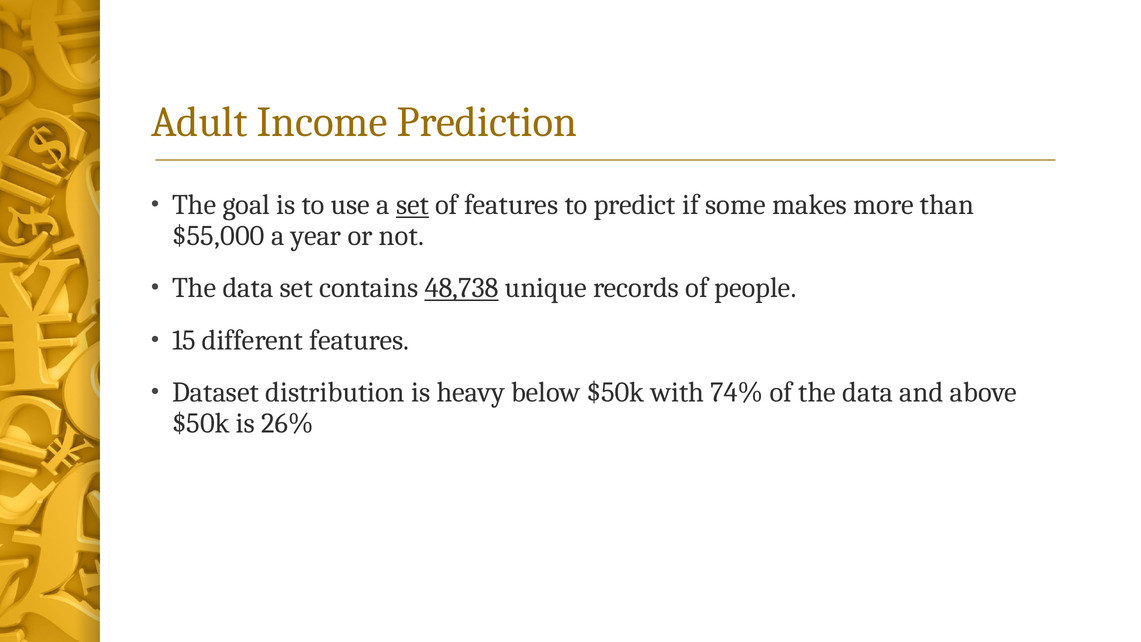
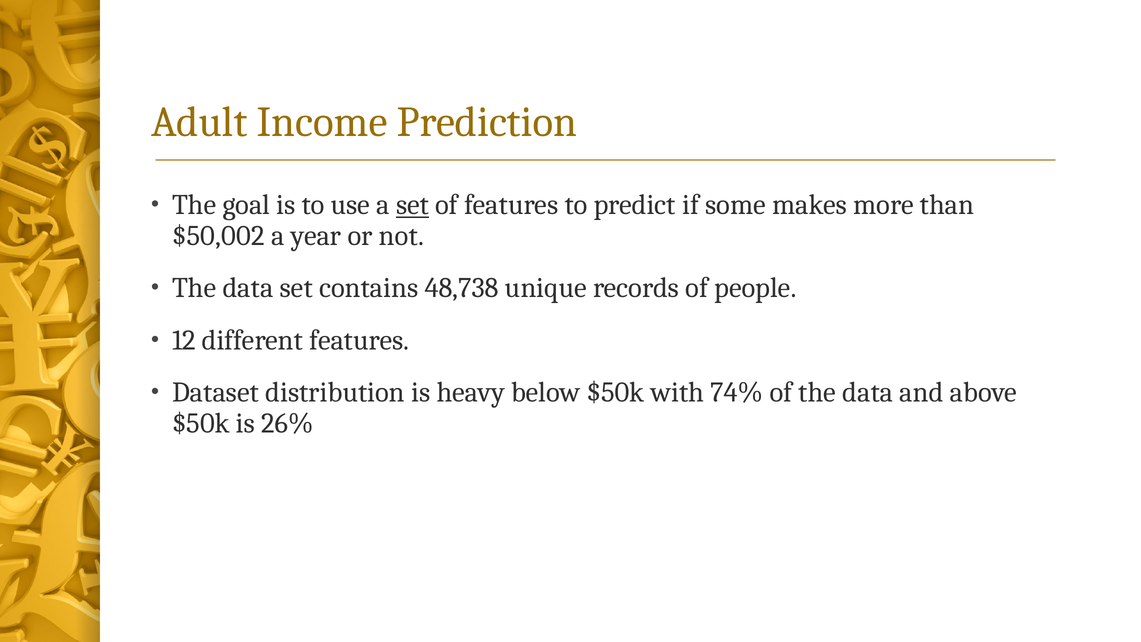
$55,000: $55,000 -> $50,002
48,738 underline: present -> none
15: 15 -> 12
